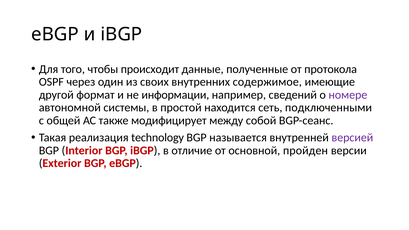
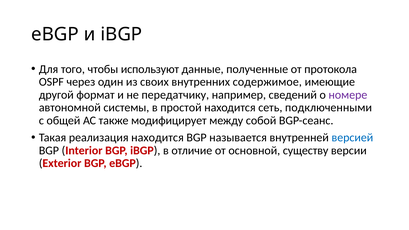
происходит: происходит -> используют
информации: информации -> передатчику
реализация technology: technology -> находится
версией colour: purple -> blue
пройден: пройден -> существу
